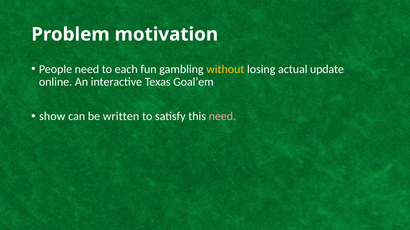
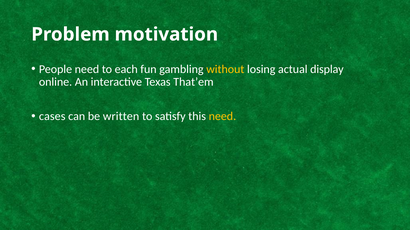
update: update -> display
Goal’em: Goal’em -> That’em
show: show -> cases
need at (222, 117) colour: pink -> yellow
